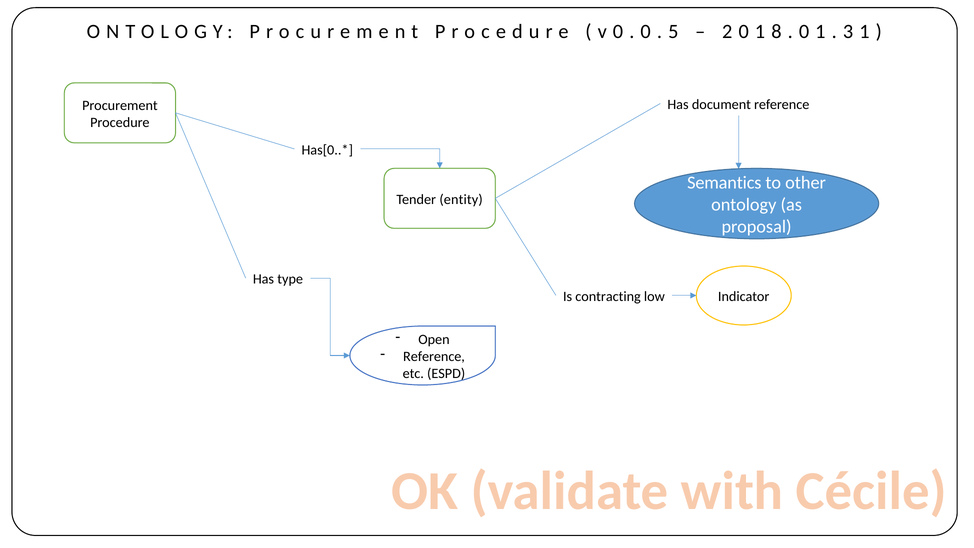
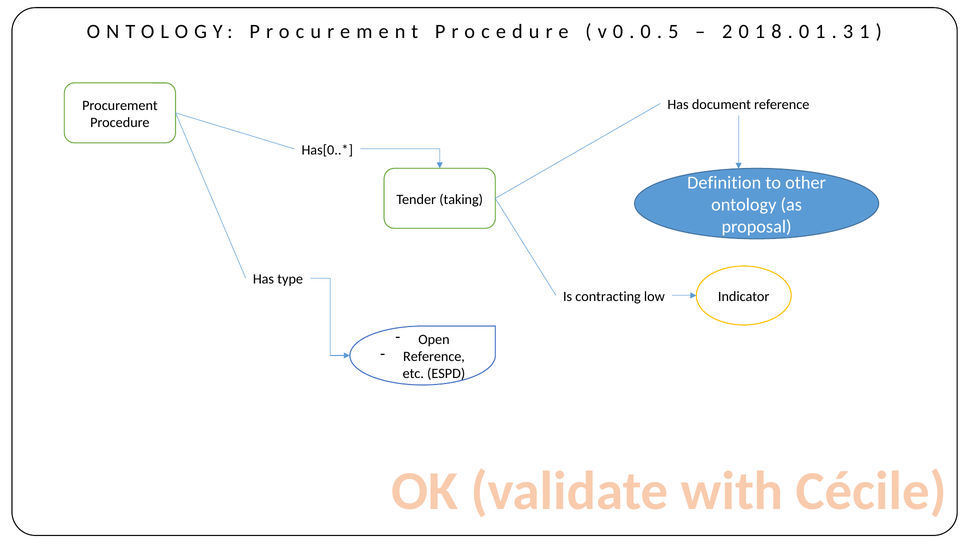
Semantics: Semantics -> Definition
entity: entity -> taking
